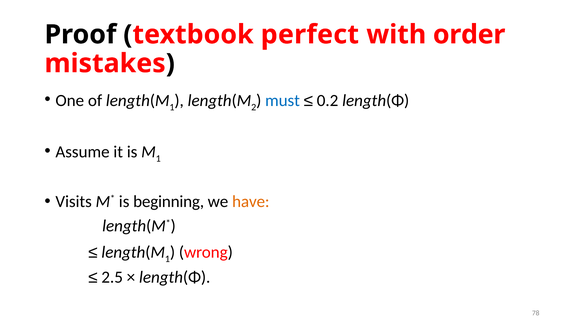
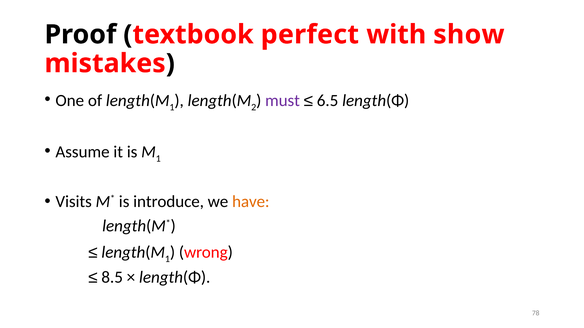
order: order -> show
must colour: blue -> purple
0.2: 0.2 -> 6.5
beginning: beginning -> introduce
2.5: 2.5 -> 8.5
